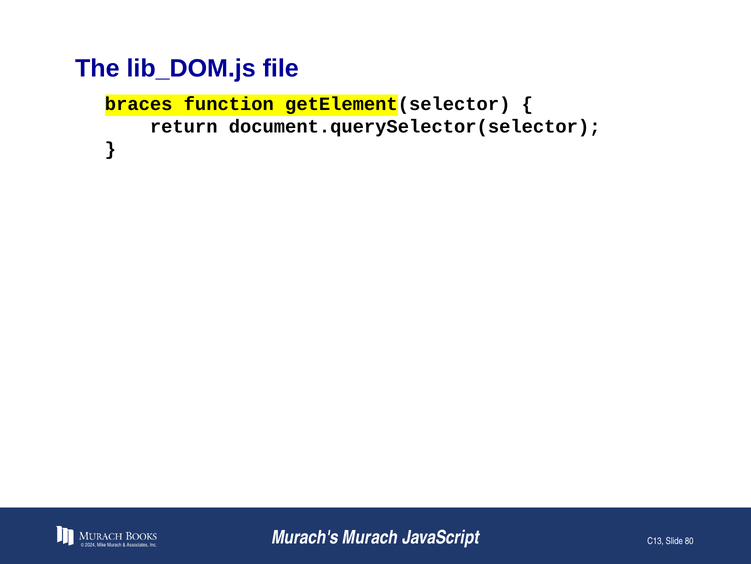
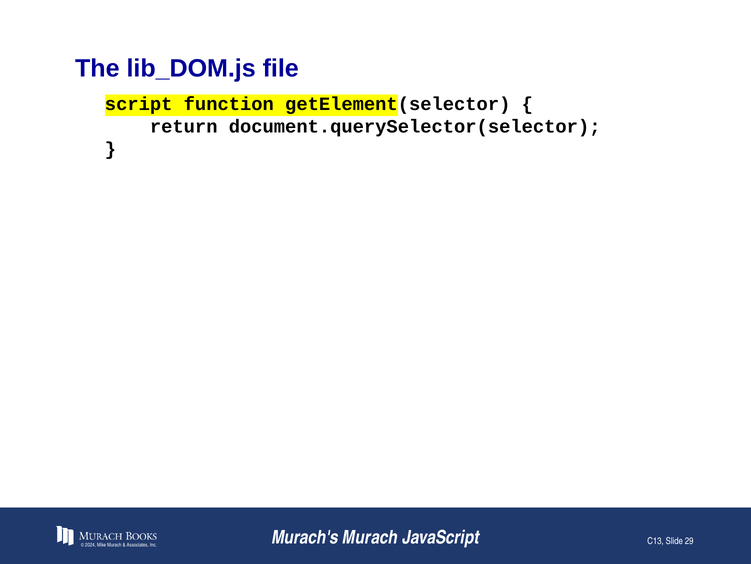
braces: braces -> script
80: 80 -> 29
